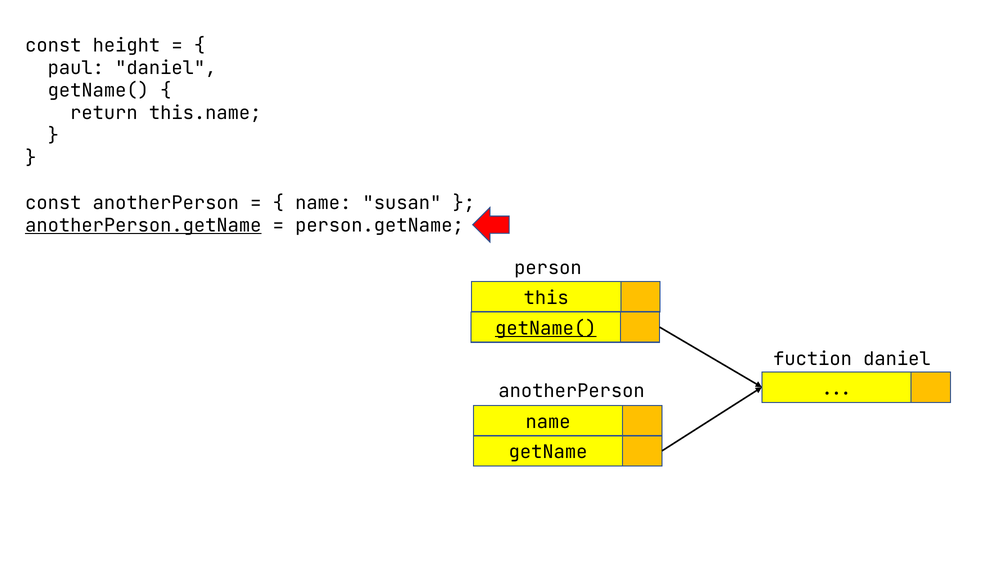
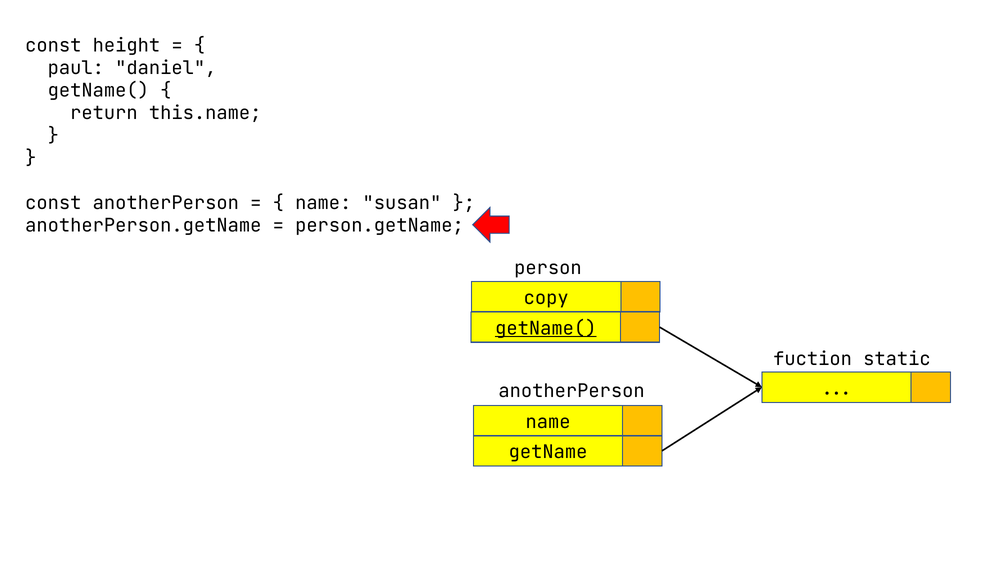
anotherPerson.getName underline: present -> none
this: this -> copy
fuction daniel: daniel -> static
